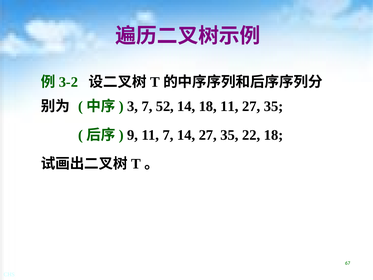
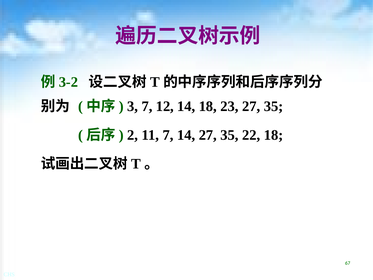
52: 52 -> 12
18 11: 11 -> 23
9: 9 -> 2
